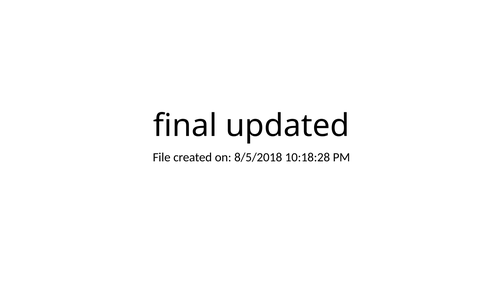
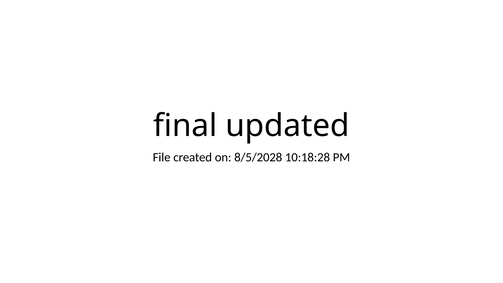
8/5/2018: 8/5/2018 -> 8/5/2028
